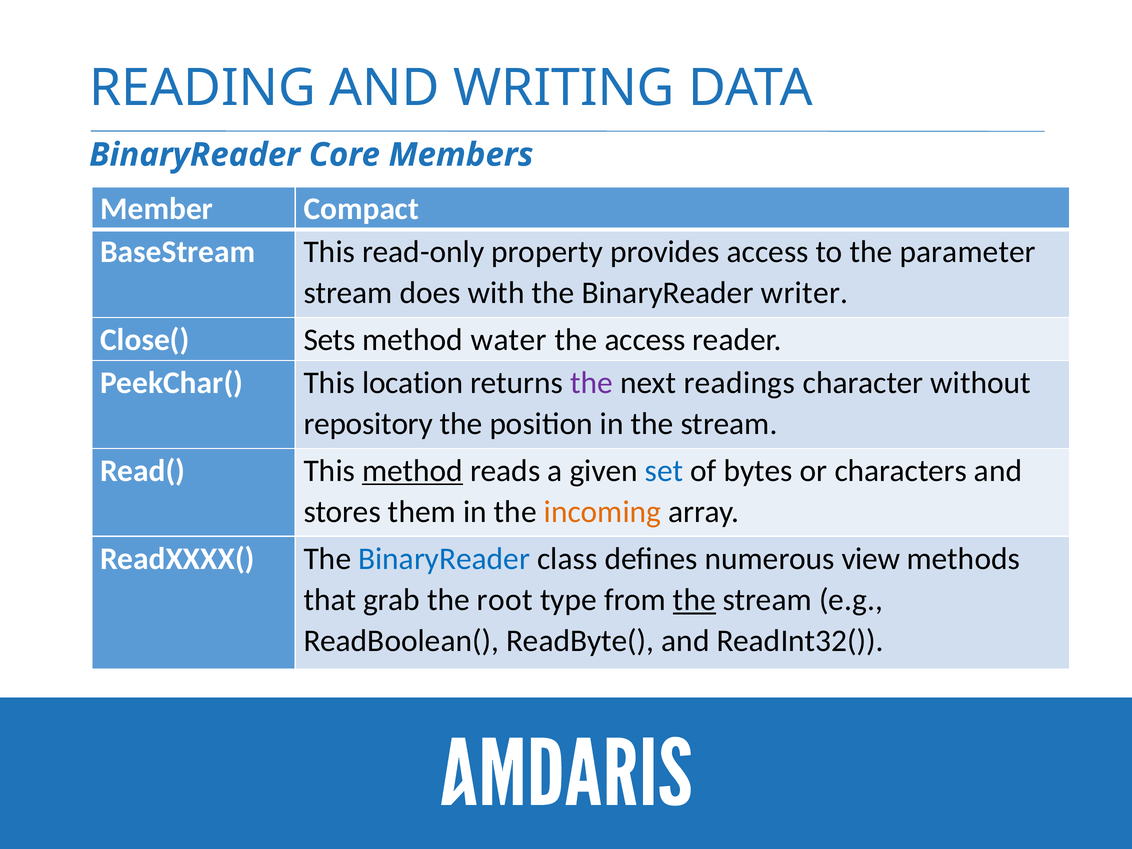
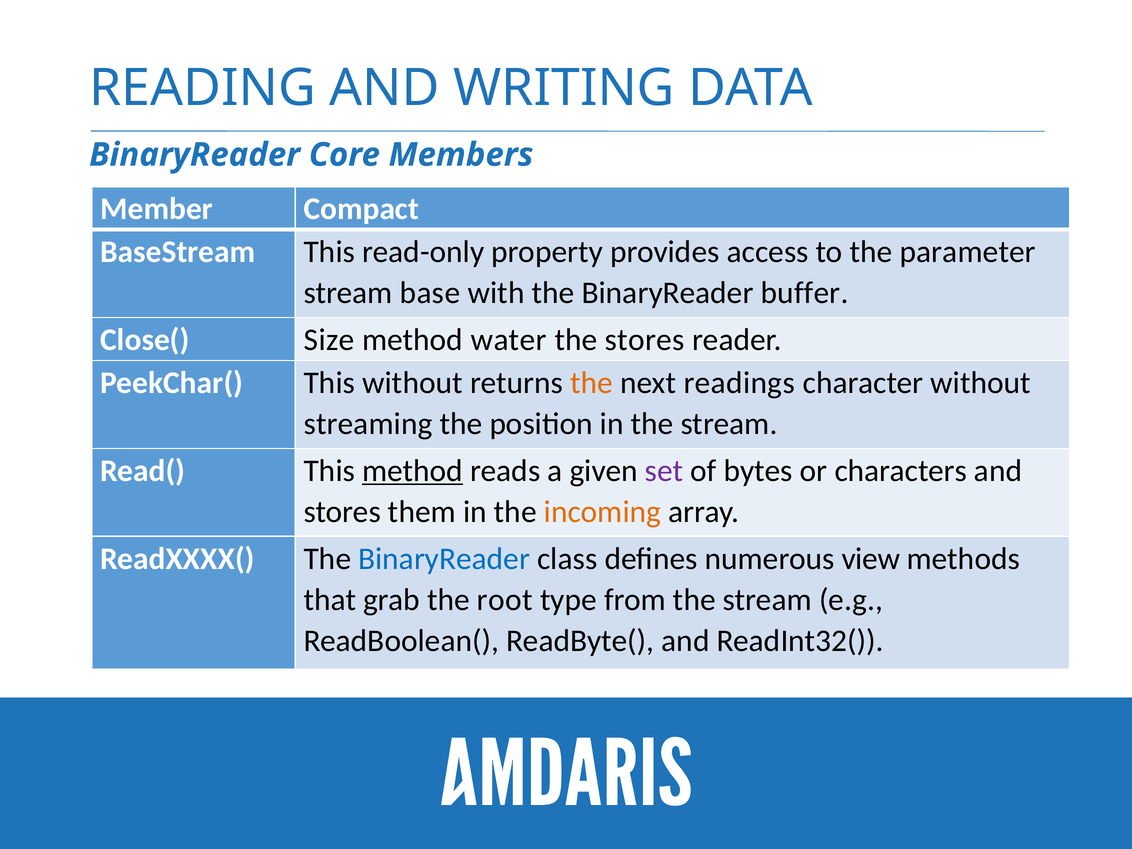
does: does -> base
writer: writer -> buffer
Sets: Sets -> Size
the access: access -> stores
This location: location -> without
the at (592, 383) colour: purple -> orange
repository: repository -> streaming
set colour: blue -> purple
the at (694, 600) underline: present -> none
